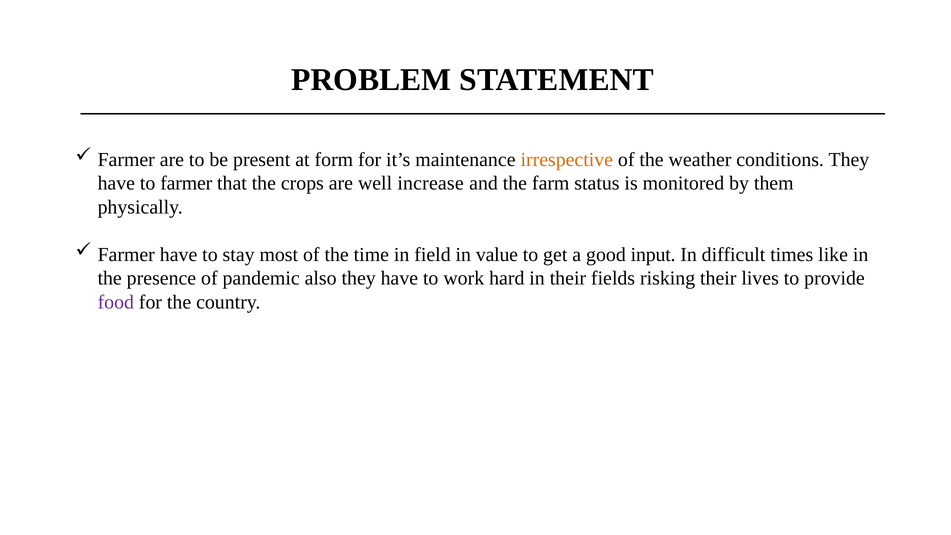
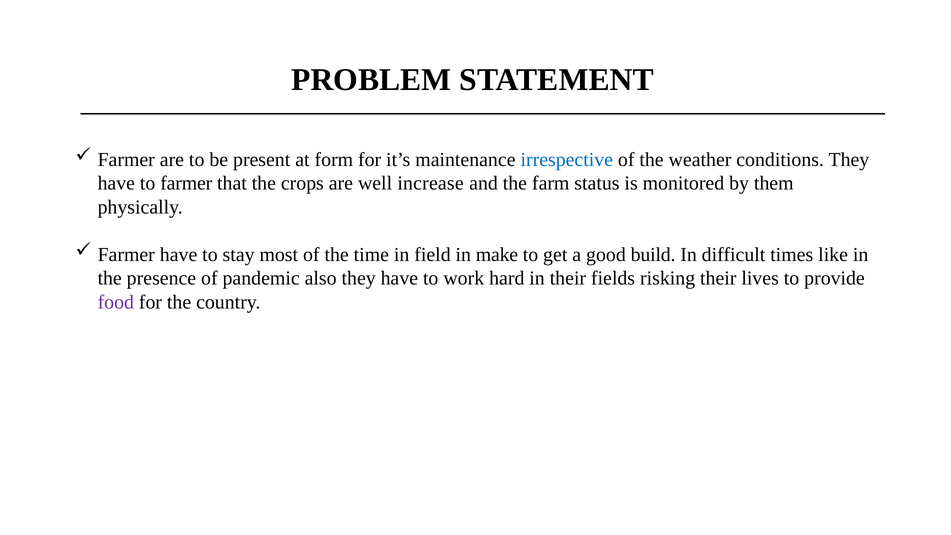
irrespective colour: orange -> blue
value: value -> make
input: input -> build
